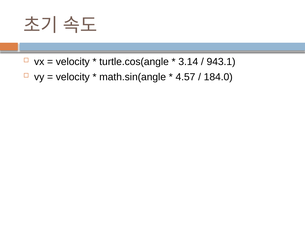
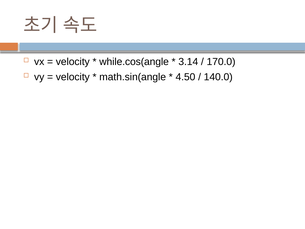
turtle.cos(angle: turtle.cos(angle -> while.cos(angle
943.1: 943.1 -> 170.0
4.57: 4.57 -> 4.50
184.0: 184.0 -> 140.0
